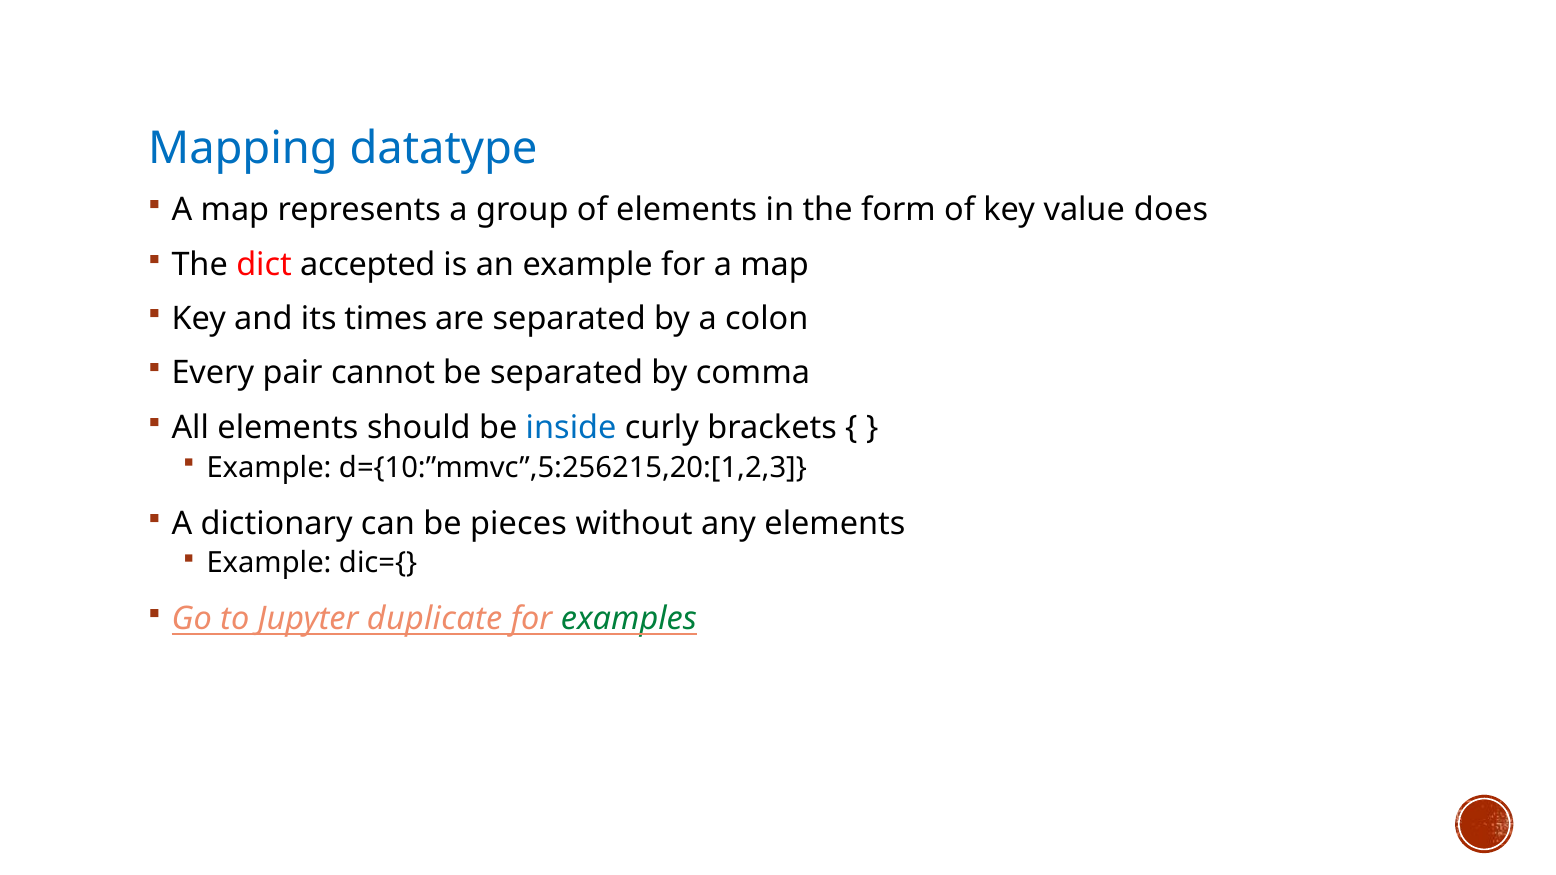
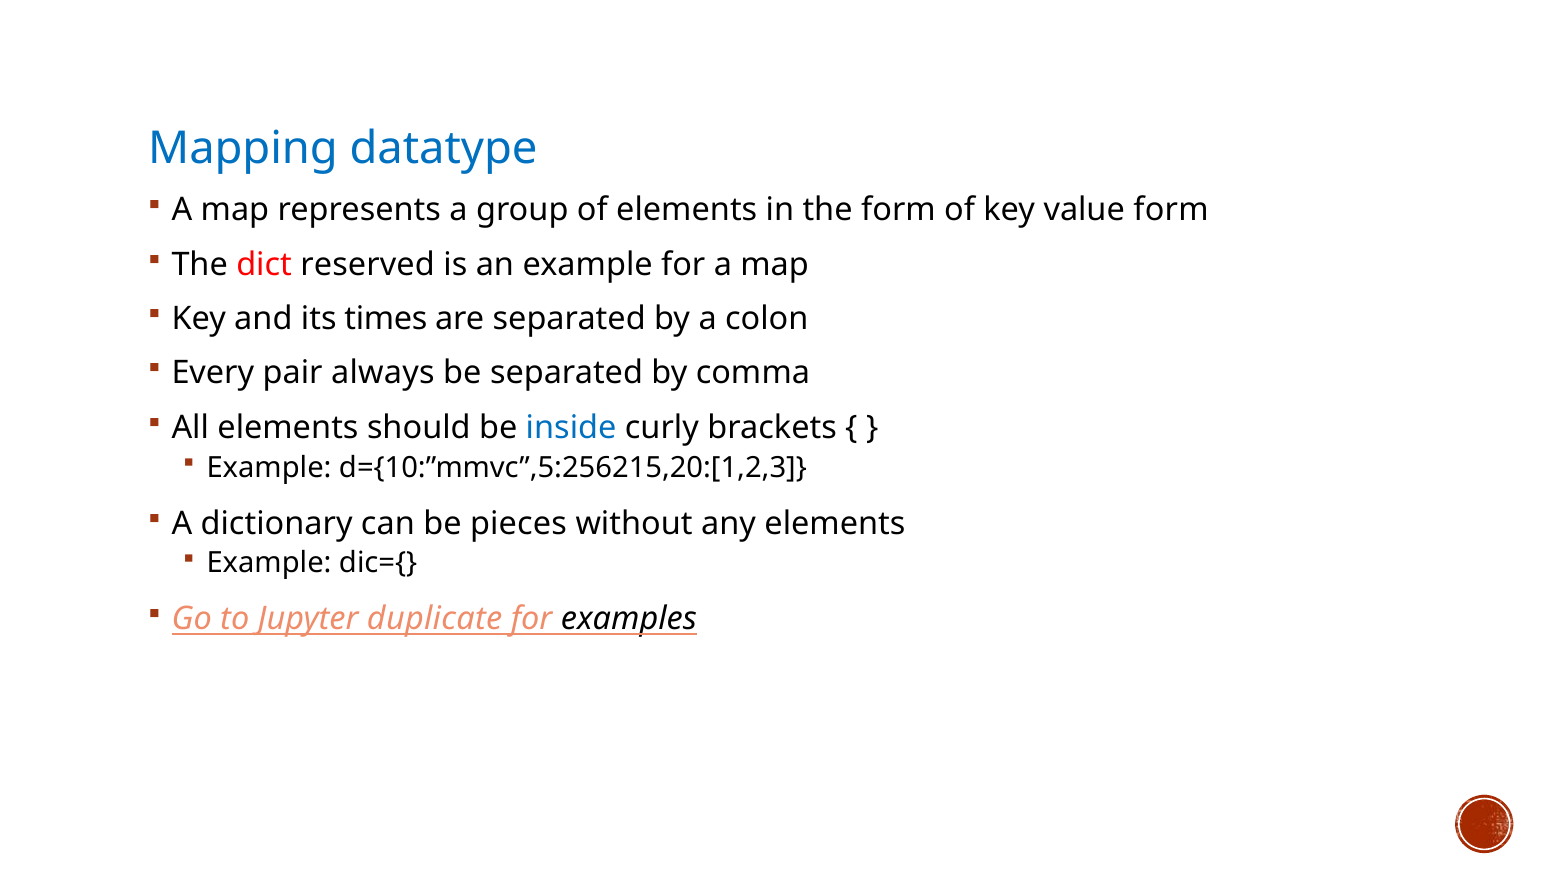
value does: does -> form
accepted: accepted -> reserved
cannot: cannot -> always
examples colour: green -> black
